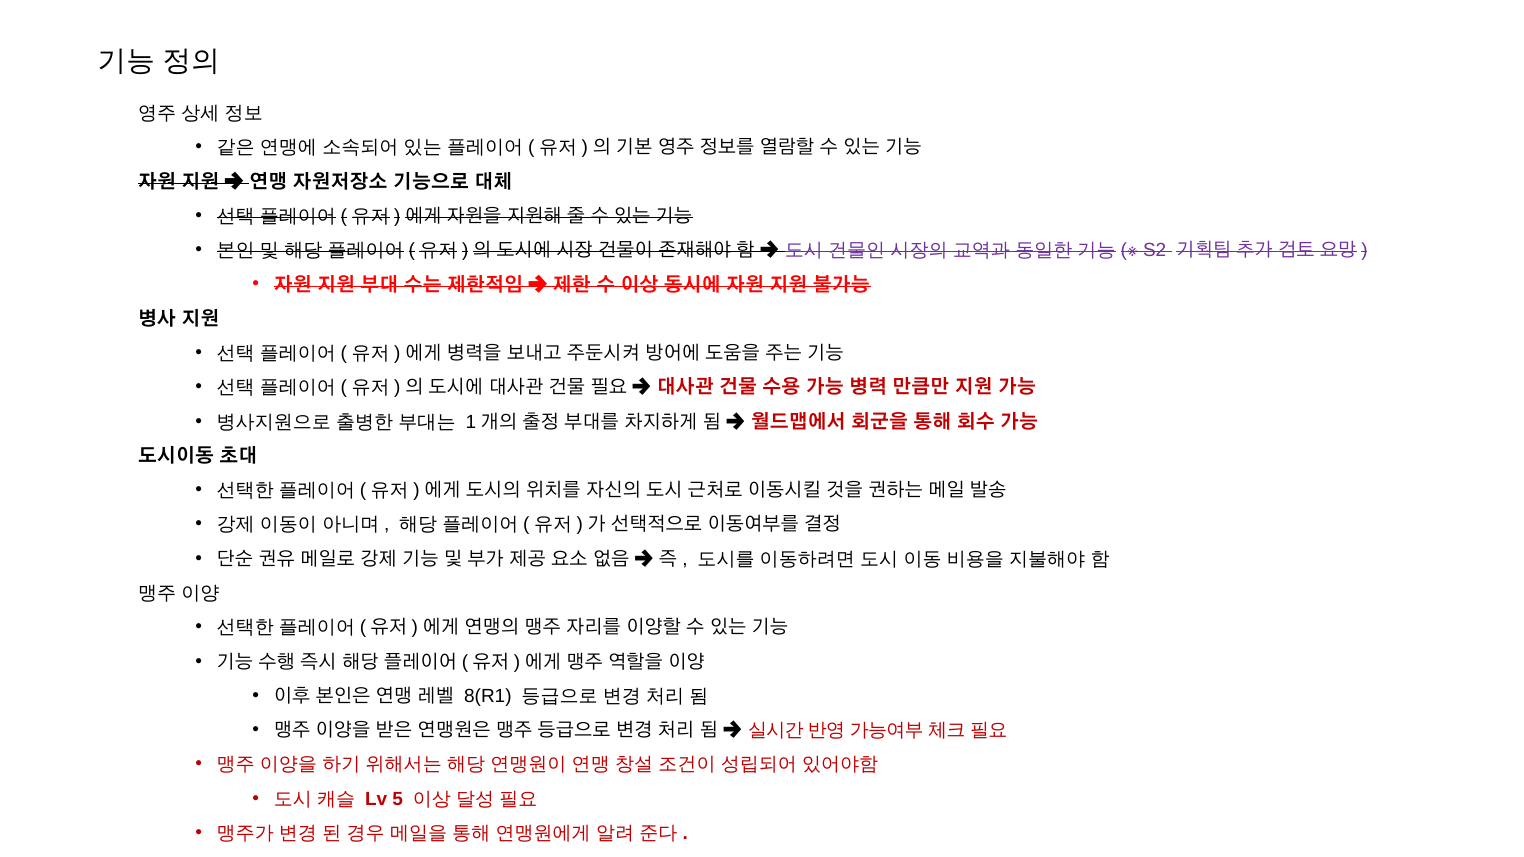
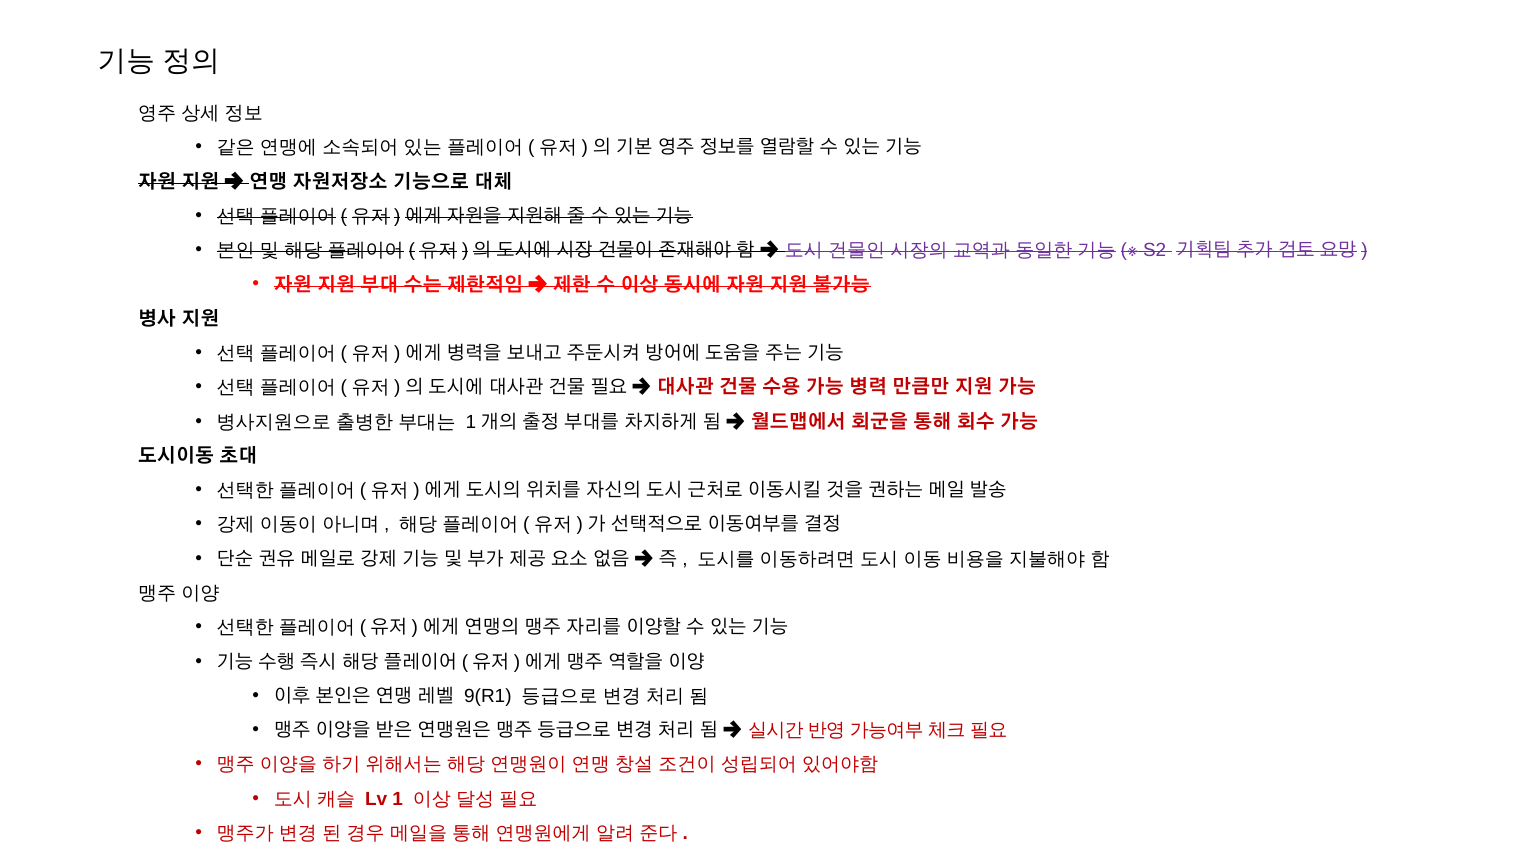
8(R1: 8(R1 -> 9(R1
Lv 5: 5 -> 1
